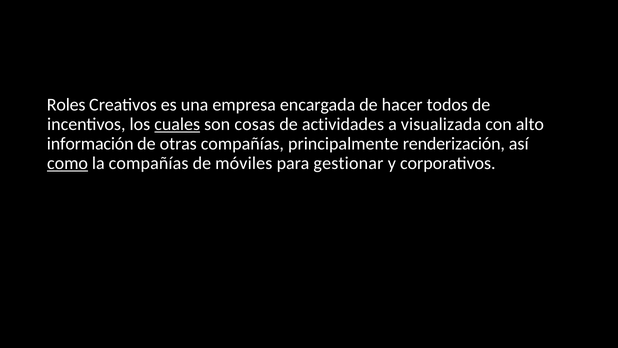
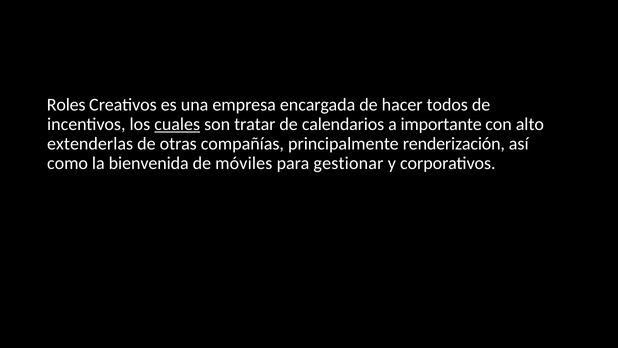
cosas: cosas -> tratar
actividades: actividades -> calendarios
visualizada: visualizada -> importante
información: información -> extenderlas
como underline: present -> none
la compañías: compañías -> bienvenida
